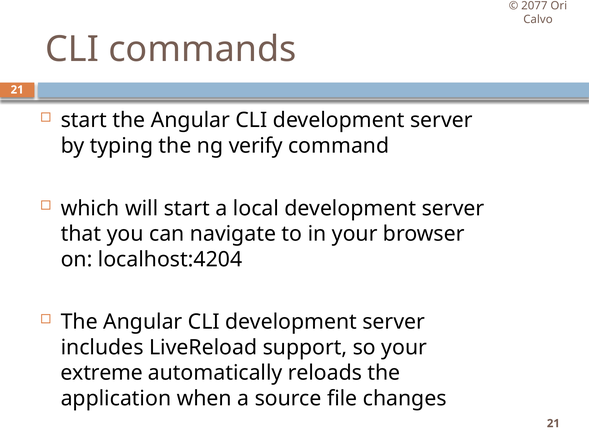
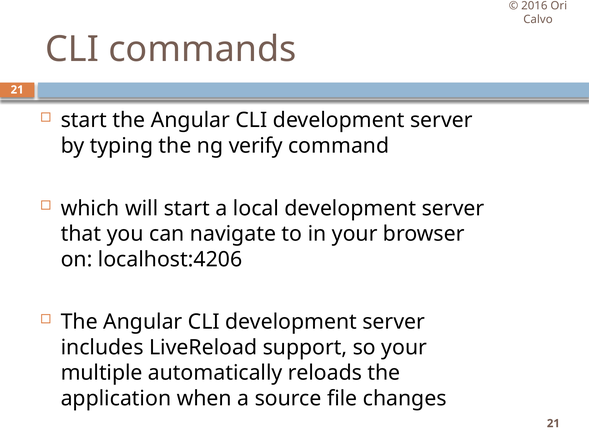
2077: 2077 -> 2016
localhost:4204: localhost:4204 -> localhost:4206
extreme: extreme -> multiple
